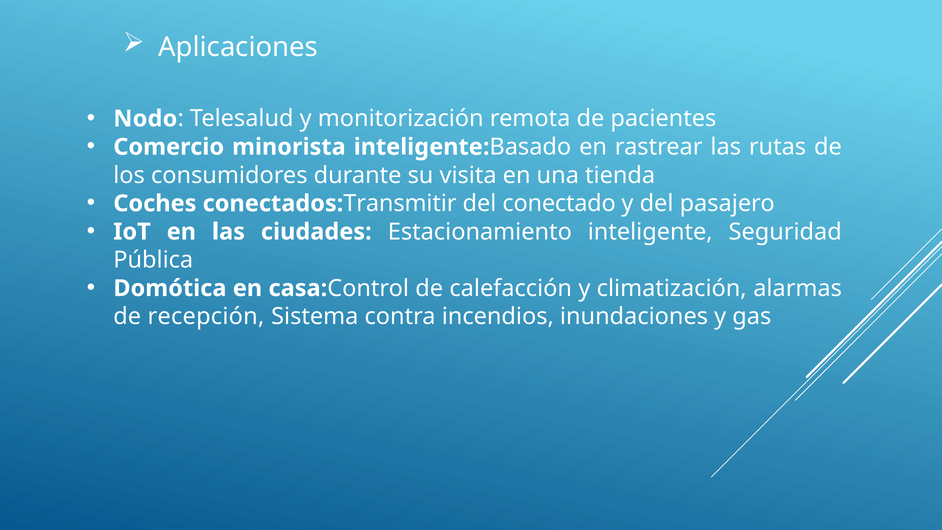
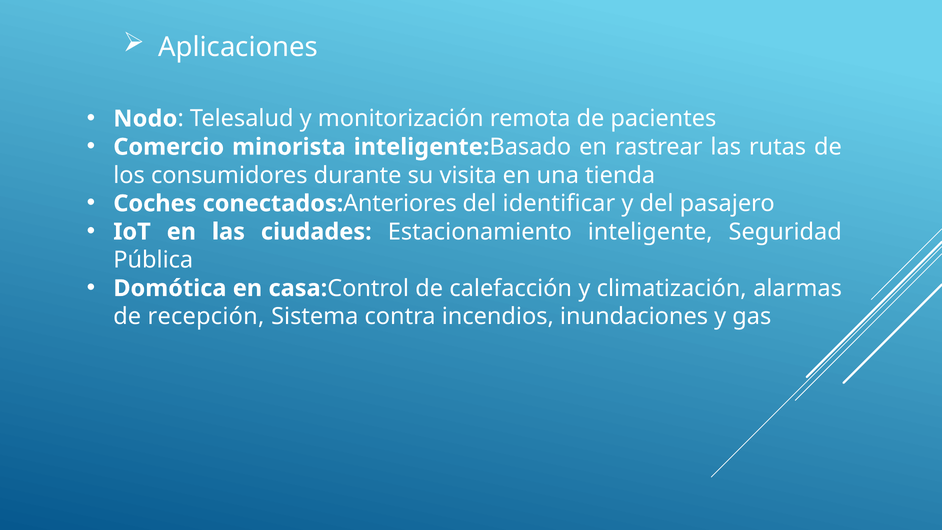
Transmitir: Transmitir -> Anteriores
conectado: conectado -> identificar
